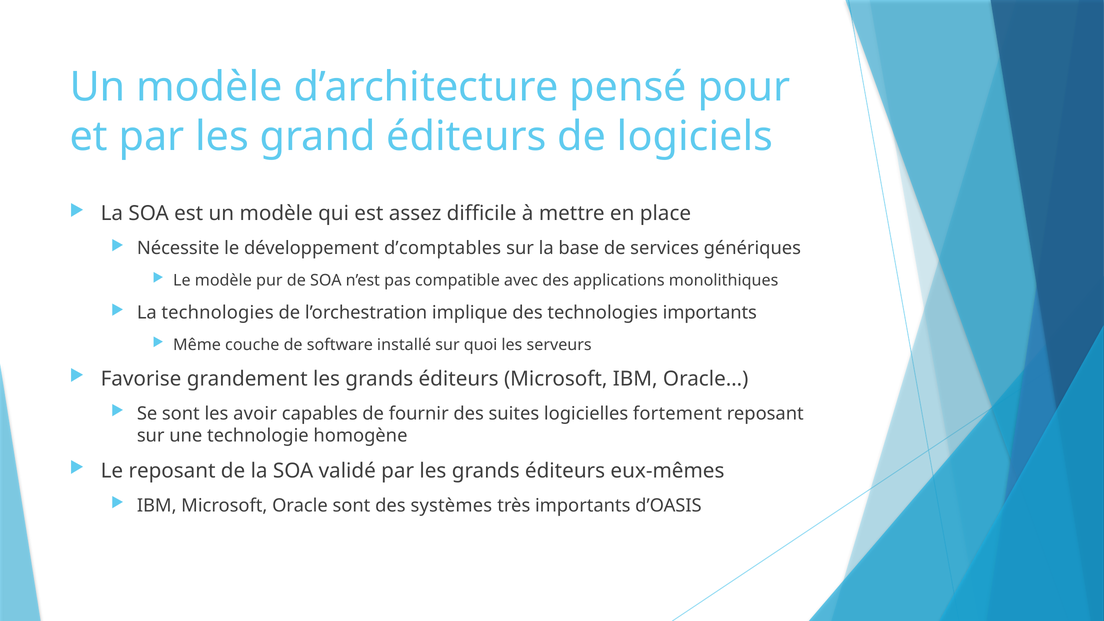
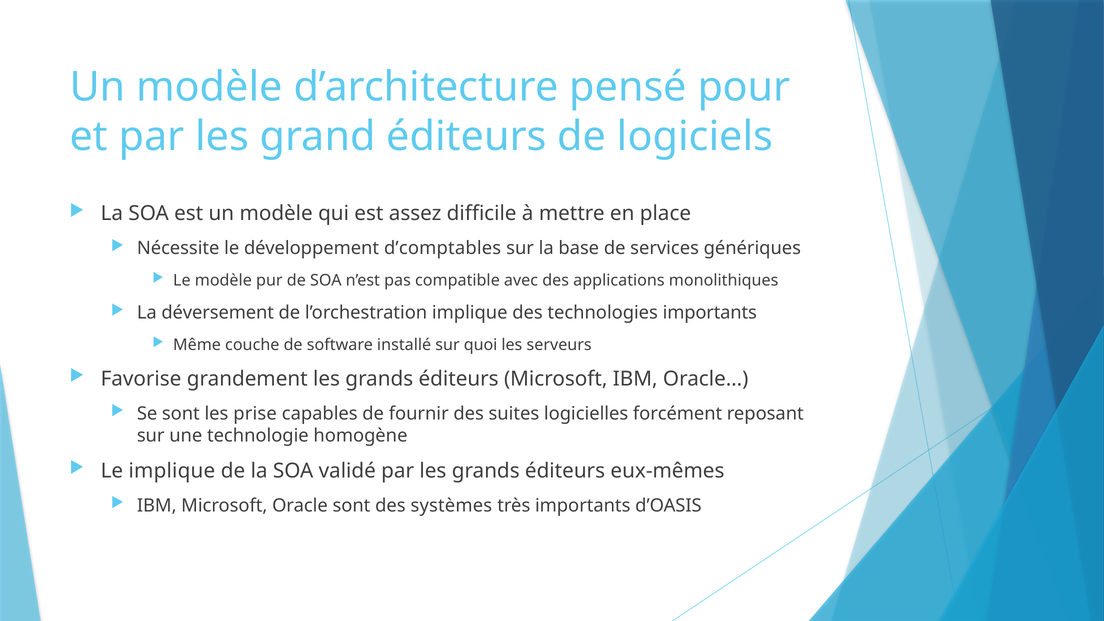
La technologies: technologies -> déversement
avoir: avoir -> prise
fortement: fortement -> forcément
Le reposant: reposant -> implique
